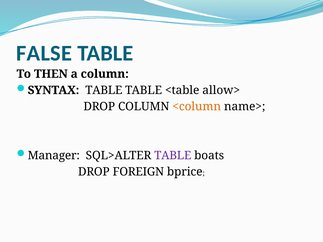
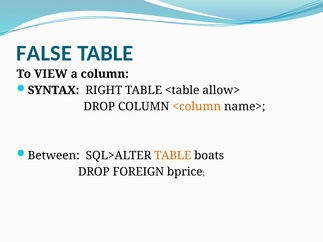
THEN: THEN -> VIEW
SYNTAX TABLE: TABLE -> RIGHT
Manager: Manager -> Between
TABLE at (173, 156) colour: purple -> orange
